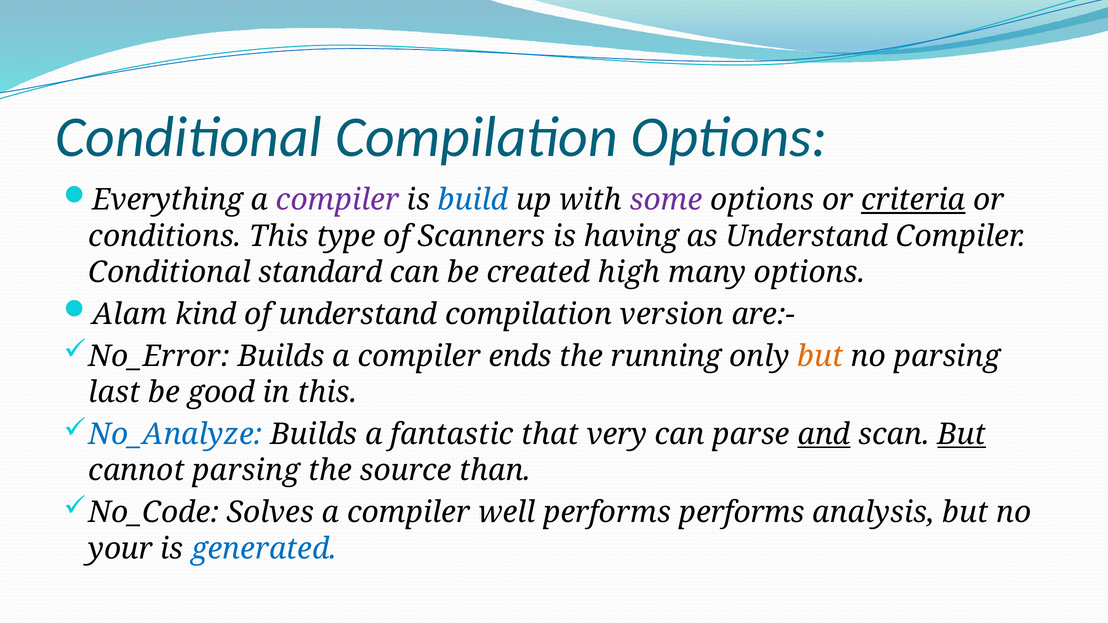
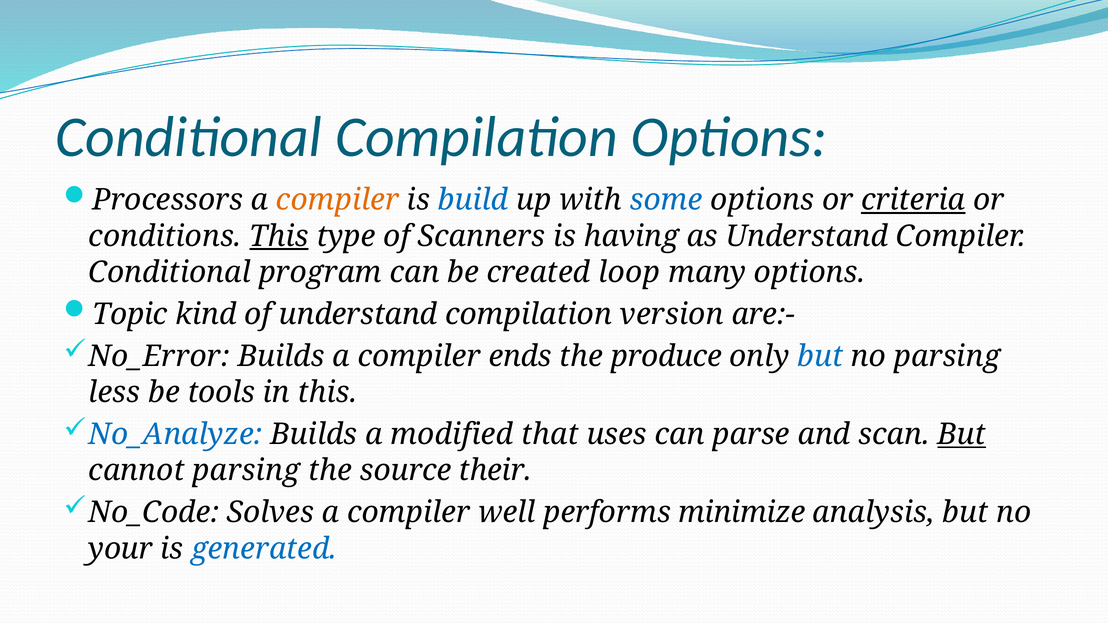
Everything: Everything -> Processors
compiler at (338, 200) colour: purple -> orange
some colour: purple -> blue
This at (279, 236) underline: none -> present
standard: standard -> program
high: high -> loop
Alam: Alam -> Topic
running: running -> produce
but at (820, 356) colour: orange -> blue
last: last -> less
good: good -> tools
fantastic: fantastic -> modified
very: very -> uses
and underline: present -> none
than: than -> their
performs performs: performs -> minimize
